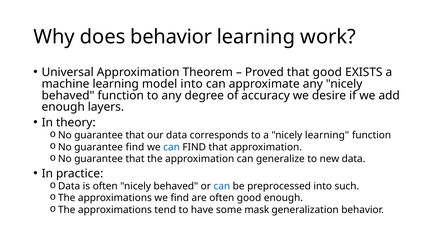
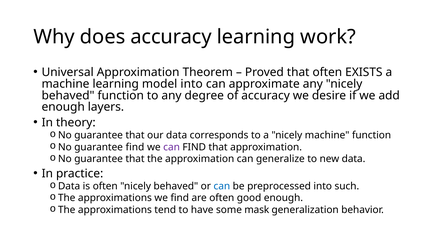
does behavior: behavior -> accuracy
that good: good -> often
nicely learning: learning -> machine
can at (172, 147) colour: blue -> purple
